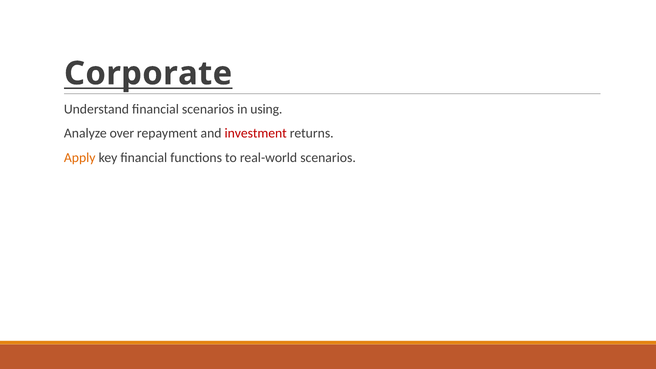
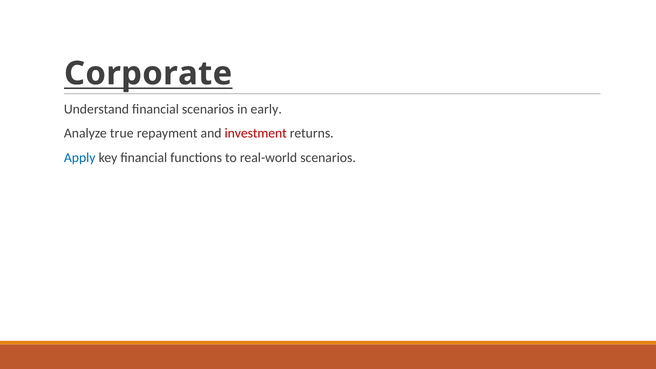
using: using -> early
over: over -> true
Apply colour: orange -> blue
